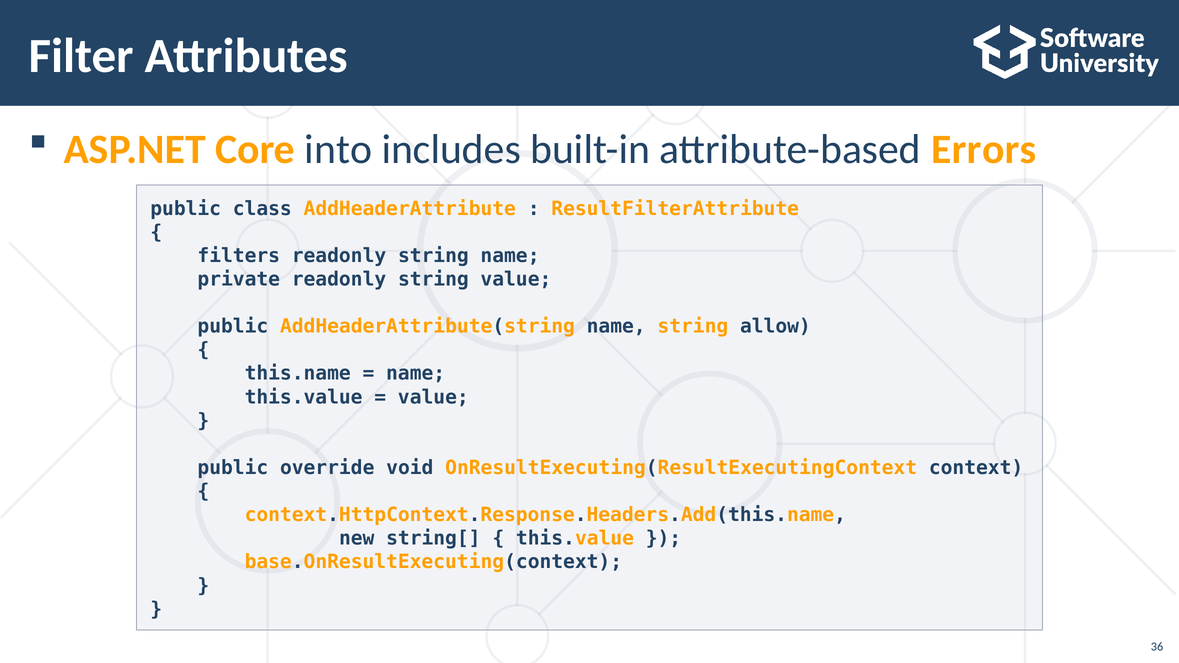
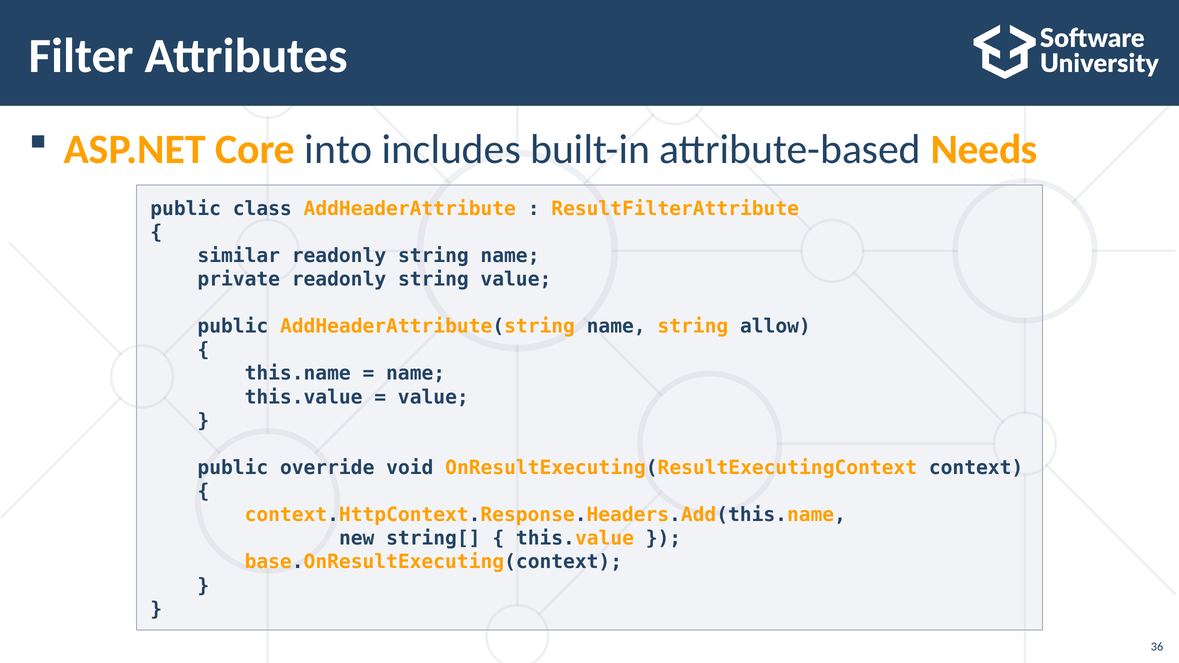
Errors: Errors -> Needs
filters: filters -> similar
